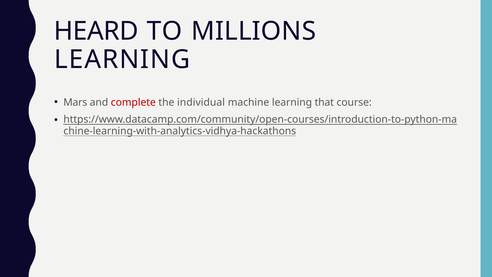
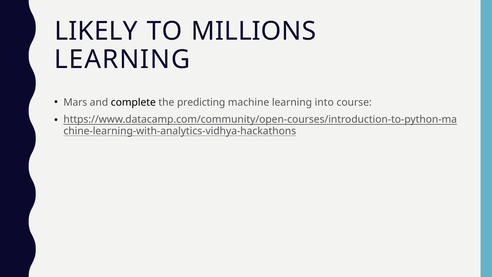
HEARD: HEARD -> LIKELY
complete colour: red -> black
individual: individual -> predicting
that: that -> into
